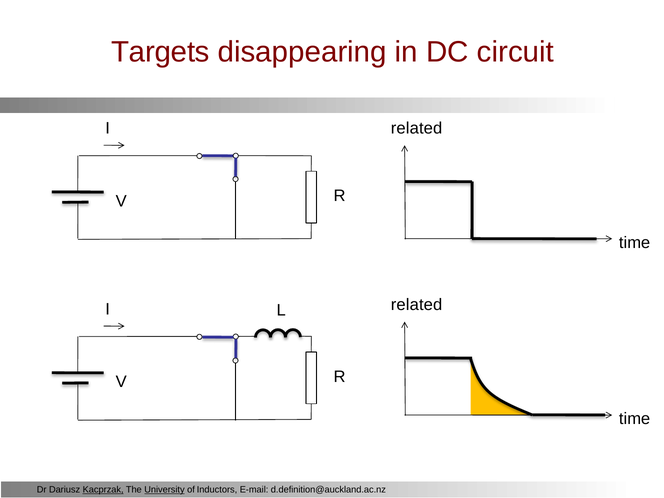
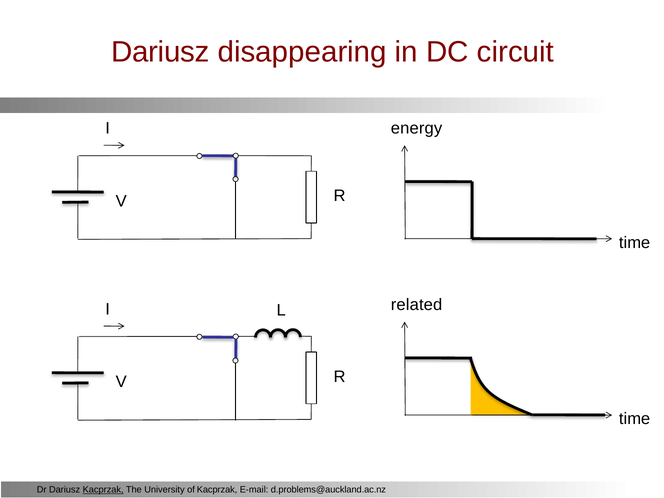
Targets at (160, 52): Targets -> Dariusz
related at (417, 128): related -> energy
University underline: present -> none
of Inductors: Inductors -> Kacprzak
d.definition@auckland.ac.nz: d.definition@auckland.ac.nz -> d.problems@auckland.ac.nz
